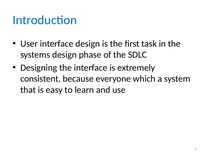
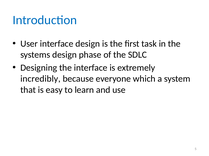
consistent: consistent -> incredibly
